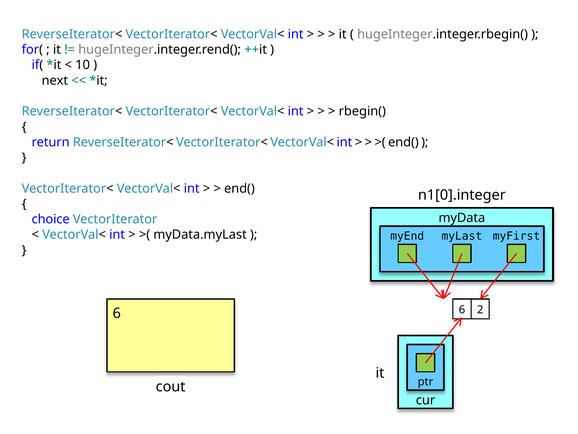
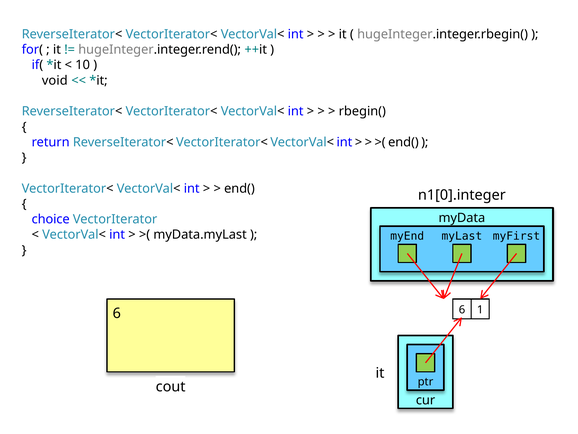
next: next -> void
2: 2 -> 1
